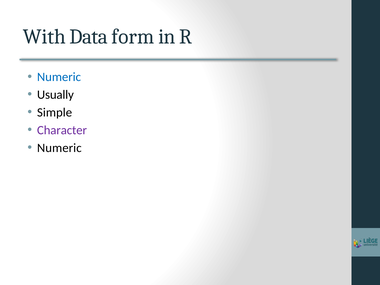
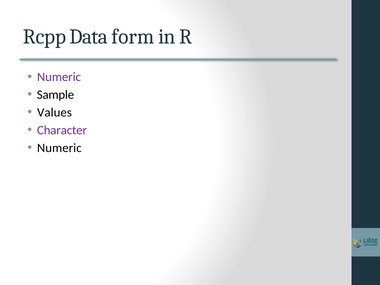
With: With -> Rcpp
Numeric at (59, 77) colour: blue -> purple
Usually: Usually -> Sample
Simple: Simple -> Values
